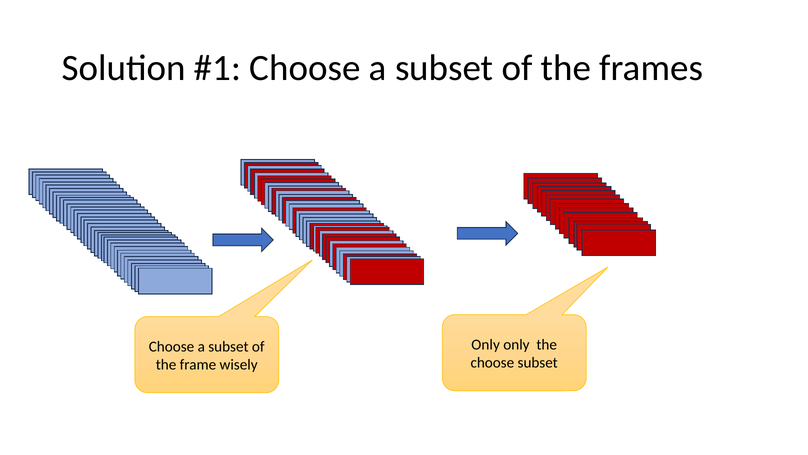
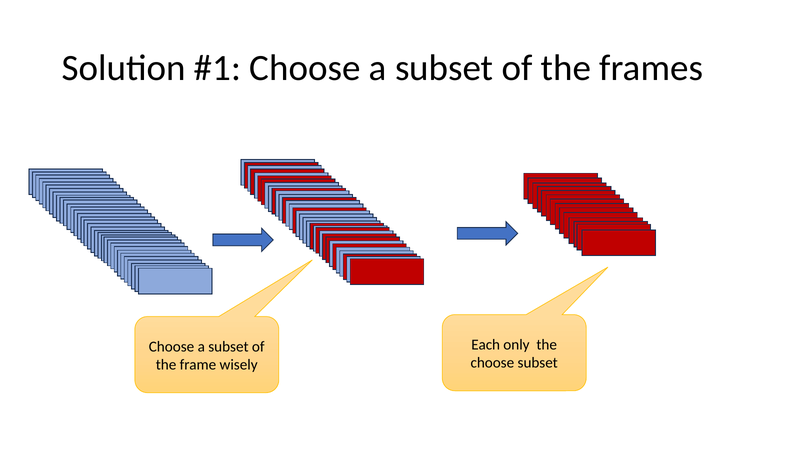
Only at (486, 344): Only -> Each
